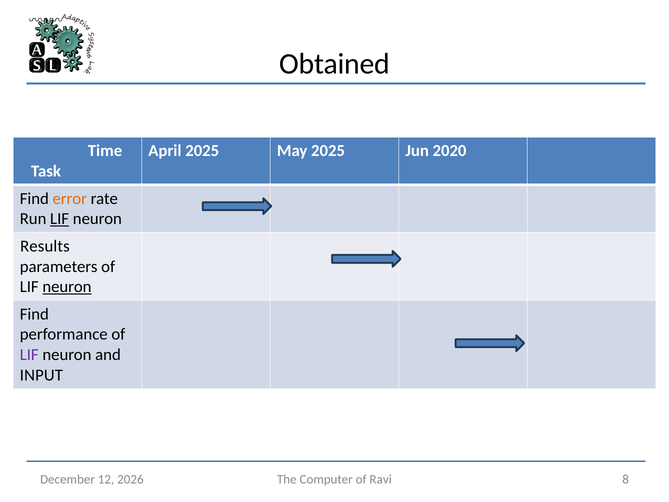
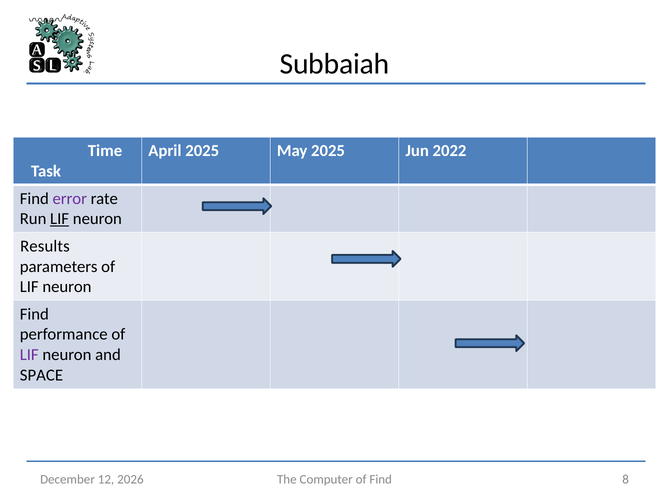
Obtained: Obtained -> Subbaiah
2020: 2020 -> 2022
error colour: orange -> purple
neuron at (67, 287) underline: present -> none
INPUT: INPUT -> SPACE
of Ravi: Ravi -> Find
